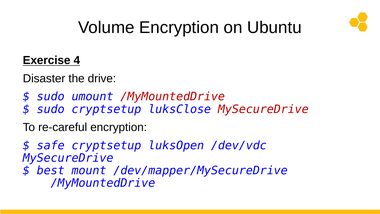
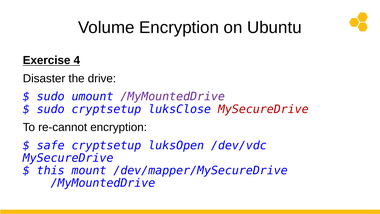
/MyMountedDrive at (173, 97) colour: red -> purple
re-careful: re-careful -> re-cannot
best: best -> this
